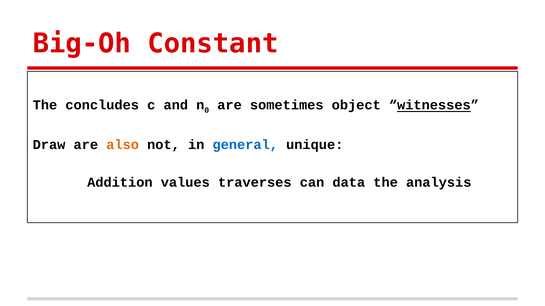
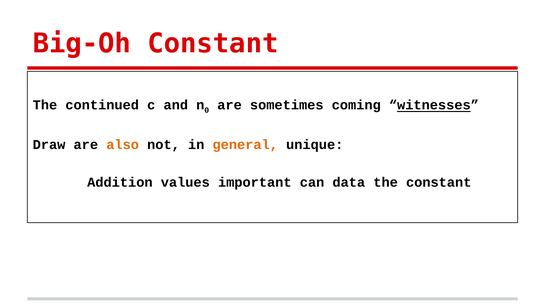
concludes: concludes -> continued
object: object -> coming
general colour: blue -> orange
traverses: traverses -> important
the analysis: analysis -> constant
